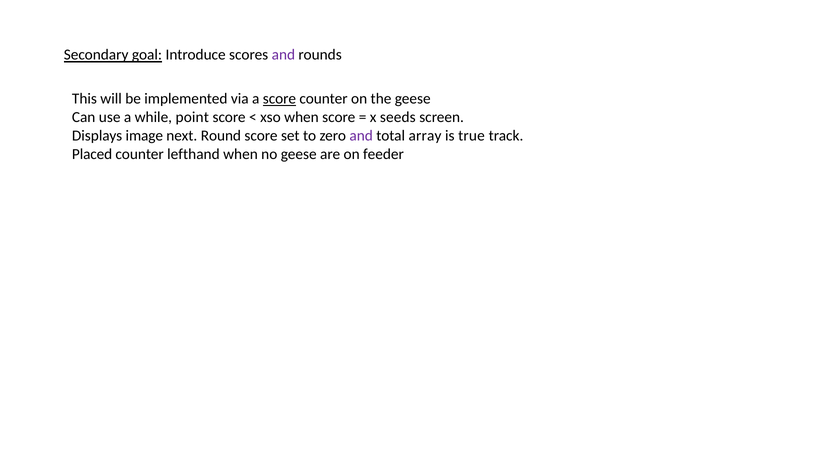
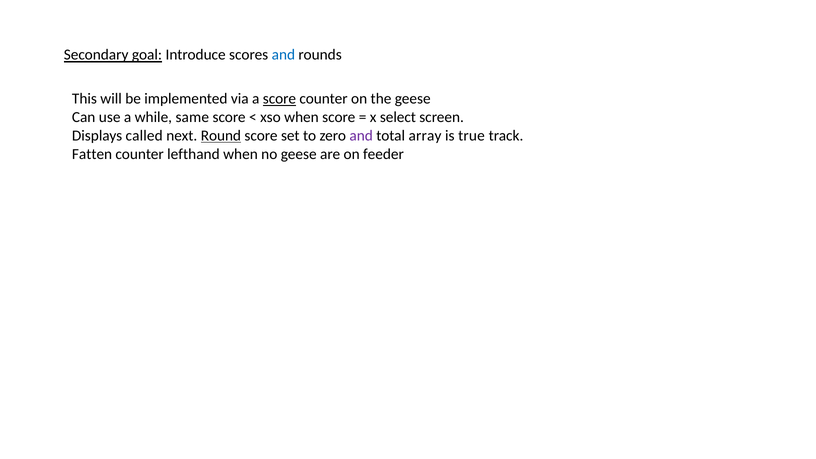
and at (283, 55) colour: purple -> blue
point: point -> same
seeds: seeds -> select
image: image -> called
Round underline: none -> present
Placed: Placed -> Fatten
